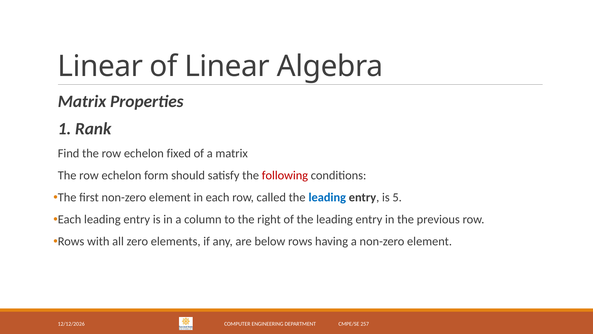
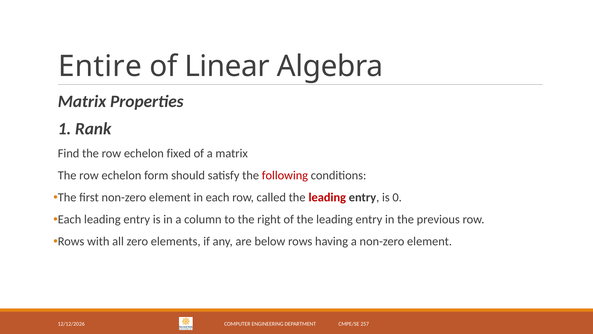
Linear at (100, 66): Linear -> Entire
leading at (327, 197) colour: blue -> red
5: 5 -> 0
